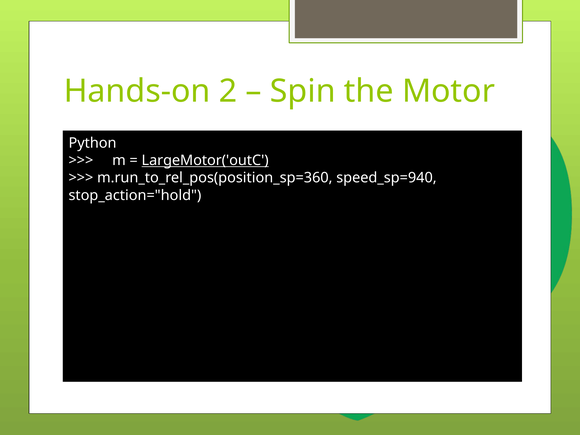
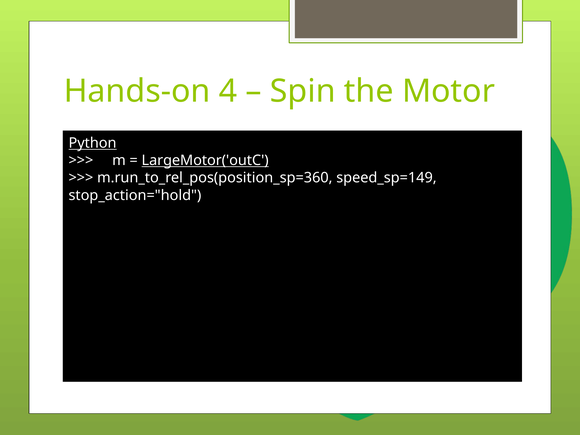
2: 2 -> 4
Python underline: none -> present
speed_sp=940: speed_sp=940 -> speed_sp=149
